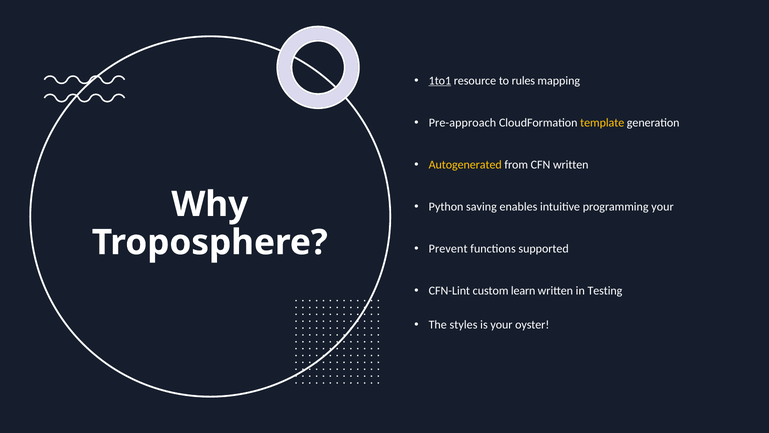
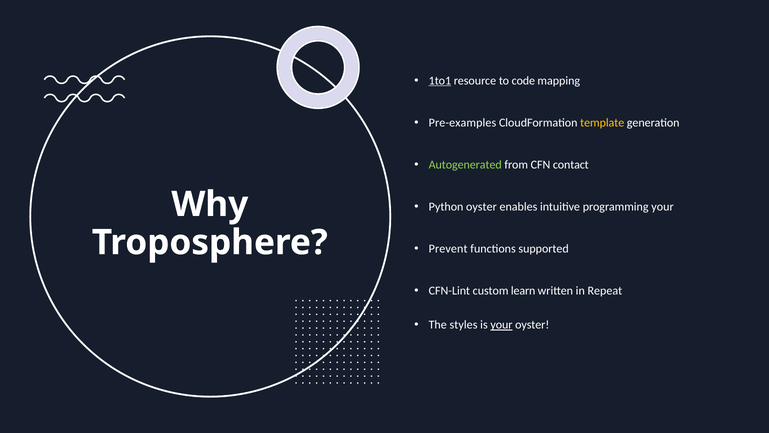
rules: rules -> code
Pre-approach: Pre-approach -> Pre-examples
Autogenerated colour: yellow -> light green
CFN written: written -> contact
Python saving: saving -> oyster
Testing: Testing -> Repeat
your at (501, 325) underline: none -> present
